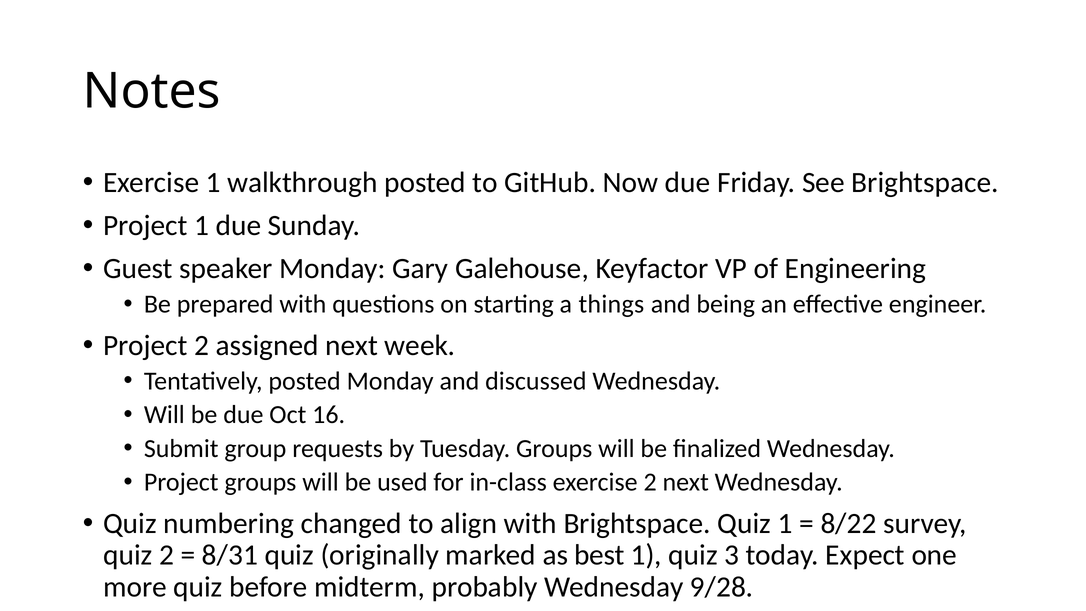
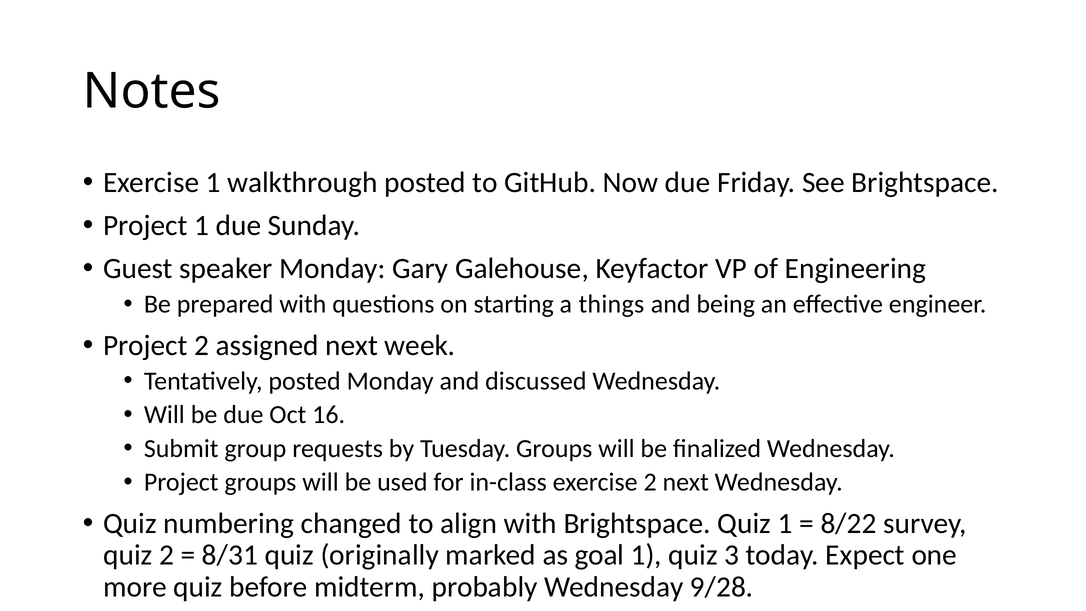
best: best -> goal
